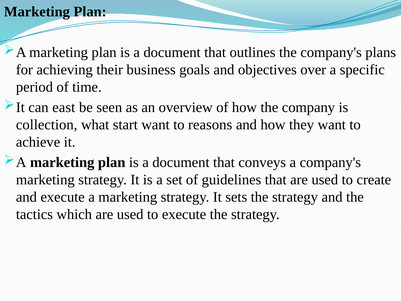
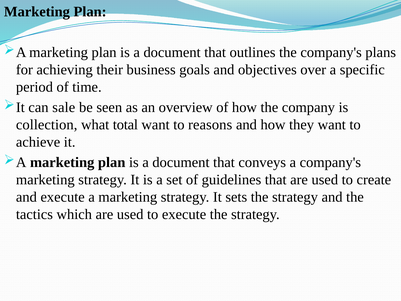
east: east -> sale
start: start -> total
